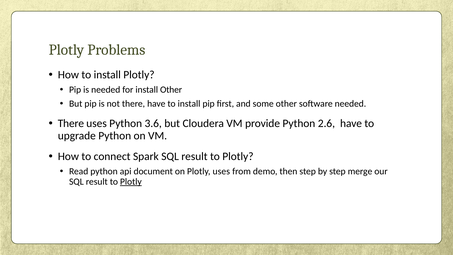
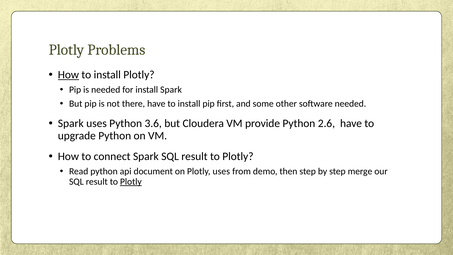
How at (68, 75) underline: none -> present
install Other: Other -> Spark
There at (71, 123): There -> Spark
